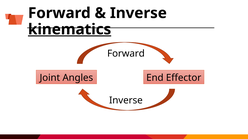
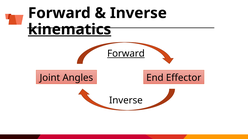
Forward at (126, 54) underline: none -> present
